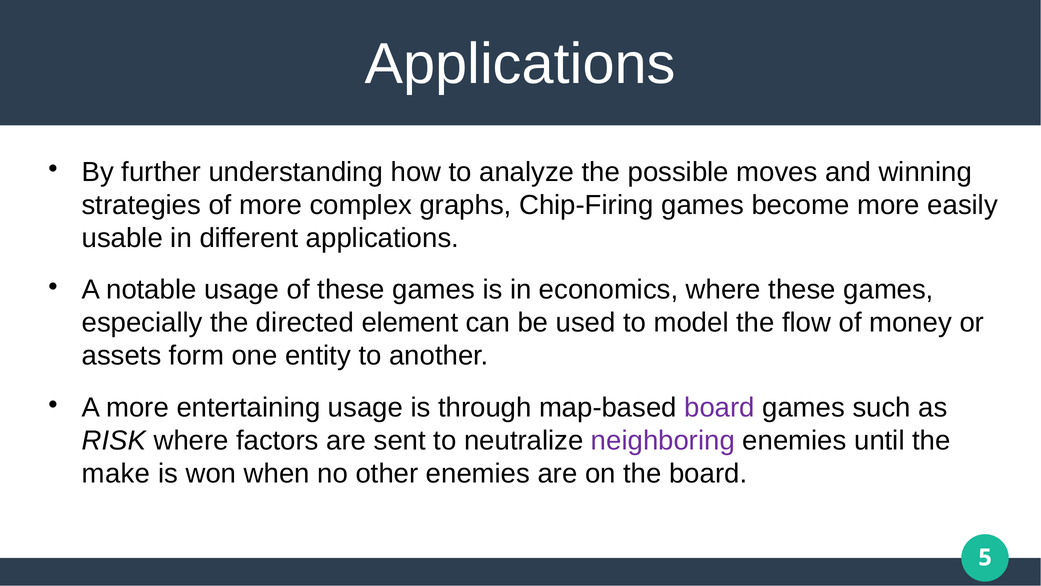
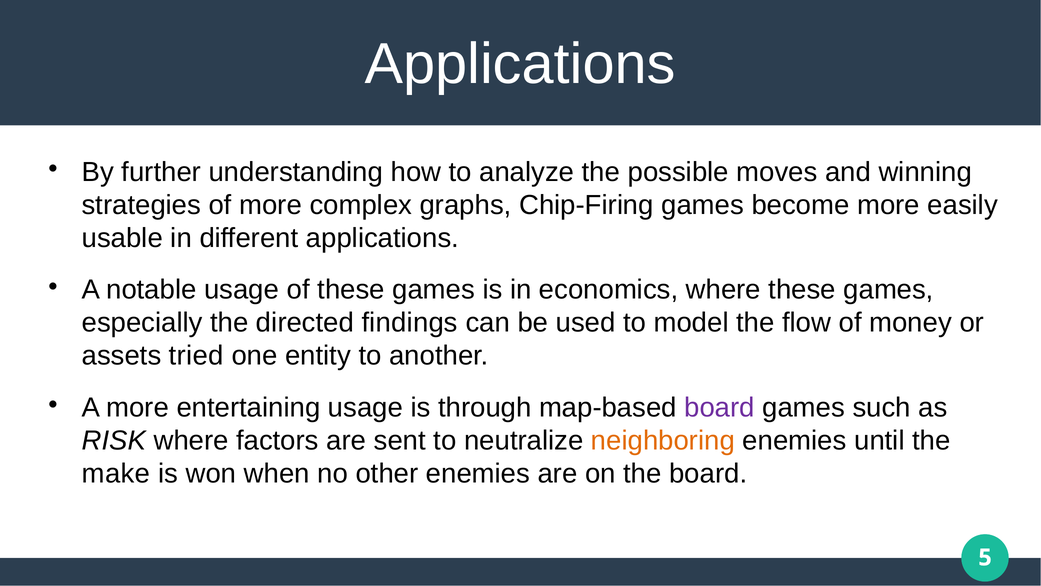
element: element -> findings
form: form -> tried
neighboring colour: purple -> orange
